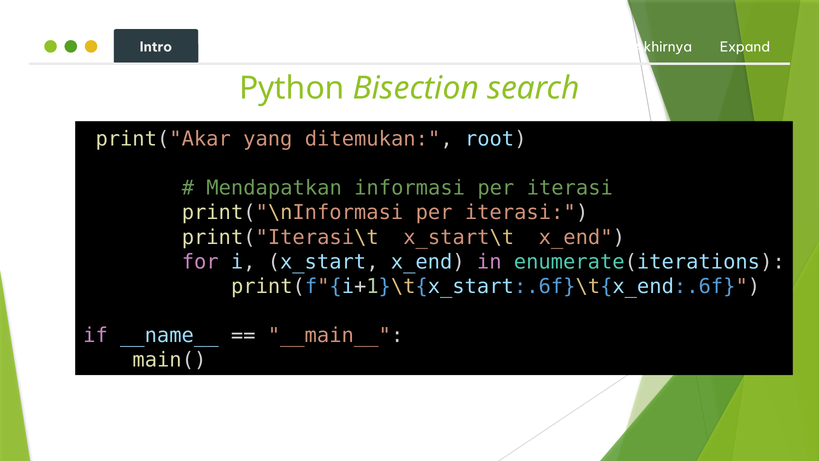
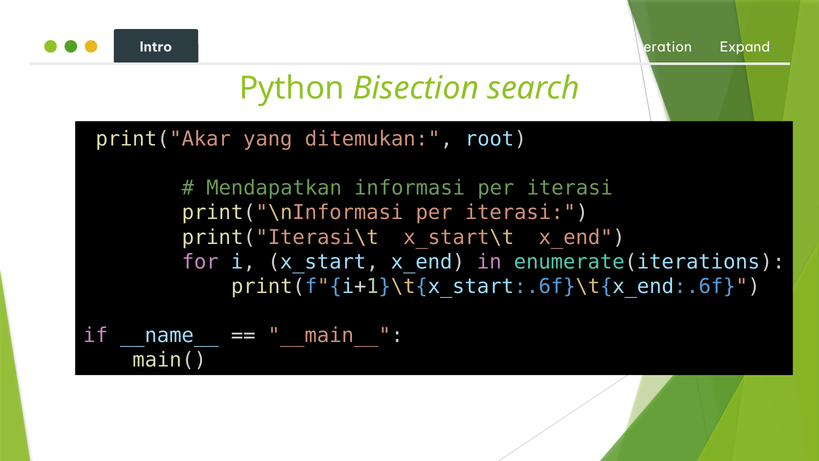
Akhirnya: Akhirnya -> Iteration
